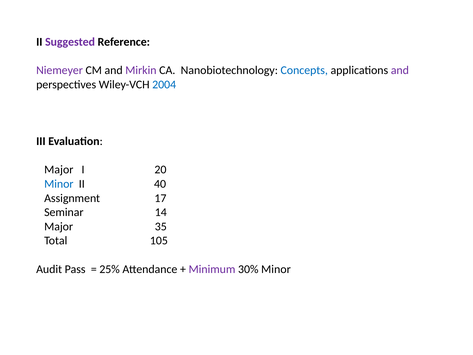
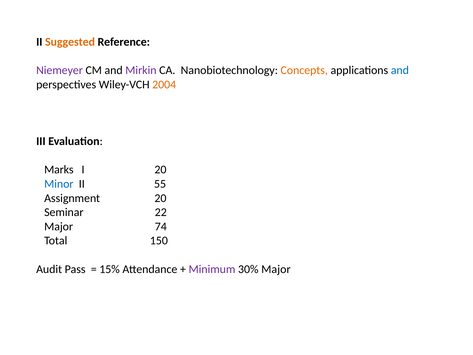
Suggested colour: purple -> orange
Concepts colour: blue -> orange
and at (400, 70) colour: purple -> blue
2004 colour: blue -> orange
Major at (59, 170): Major -> Marks
40: 40 -> 55
Assignment 17: 17 -> 20
14: 14 -> 22
35: 35 -> 74
105: 105 -> 150
25%: 25% -> 15%
30% Minor: Minor -> Major
